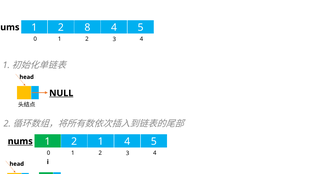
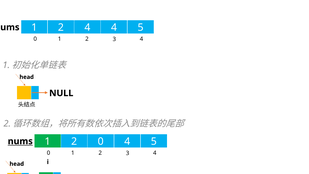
2 8: 8 -> 4
NULL at (61, 93) underline: present -> none
2 1: 1 -> 0
